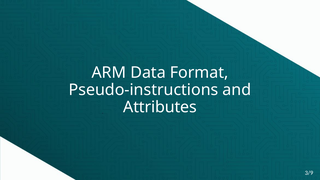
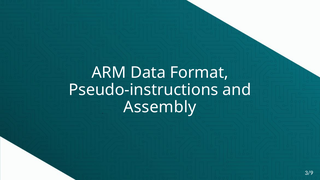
Attributes: Attributes -> Assembly
